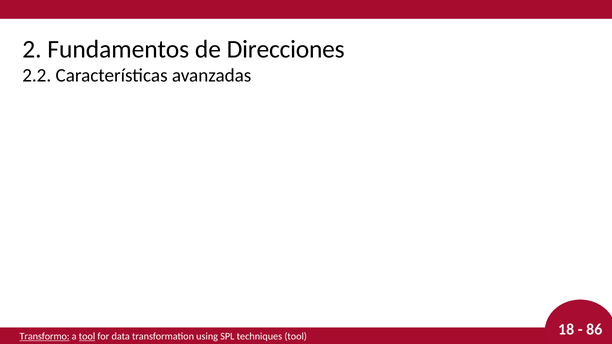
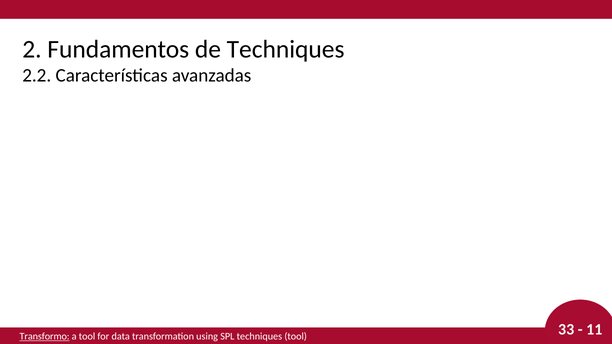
de Direcciones: Direcciones -> Techniques
tool at (87, 336) underline: present -> none
18: 18 -> 33
86: 86 -> 11
